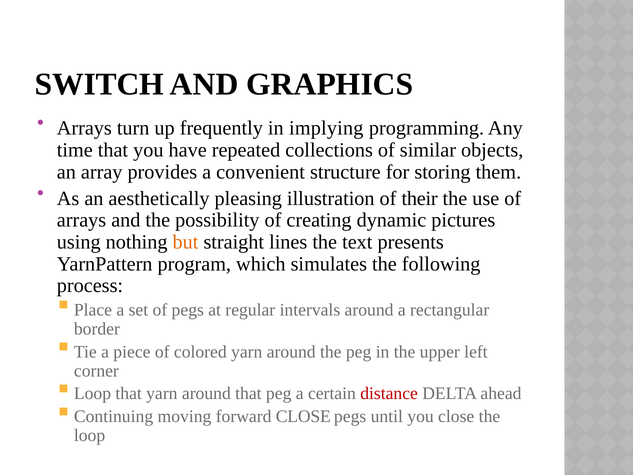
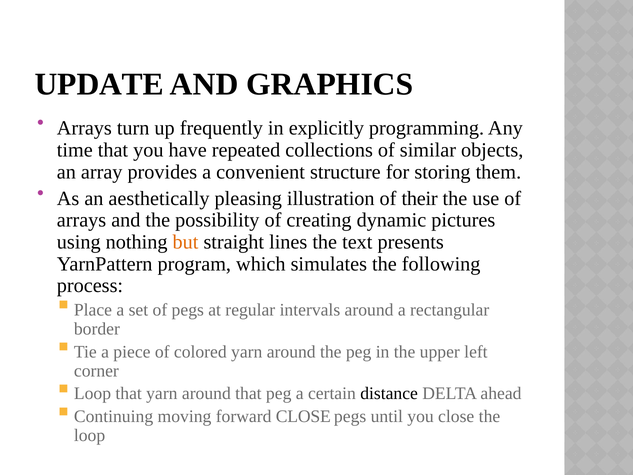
SWITCH: SWITCH -> UPDATE
implying: implying -> explicitly
distance colour: red -> black
